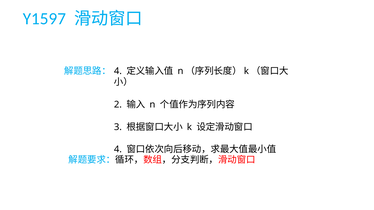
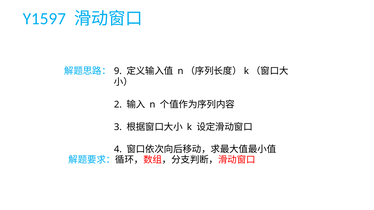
4 at (118, 71): 4 -> 9
